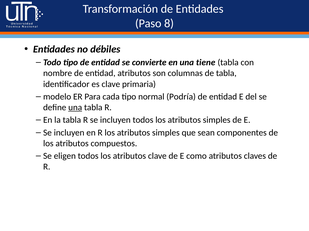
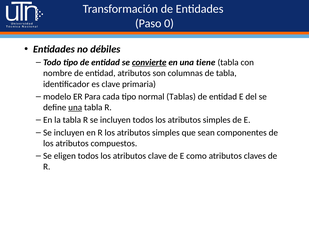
8: 8 -> 0
convierte underline: none -> present
Podría: Podría -> Tablas
